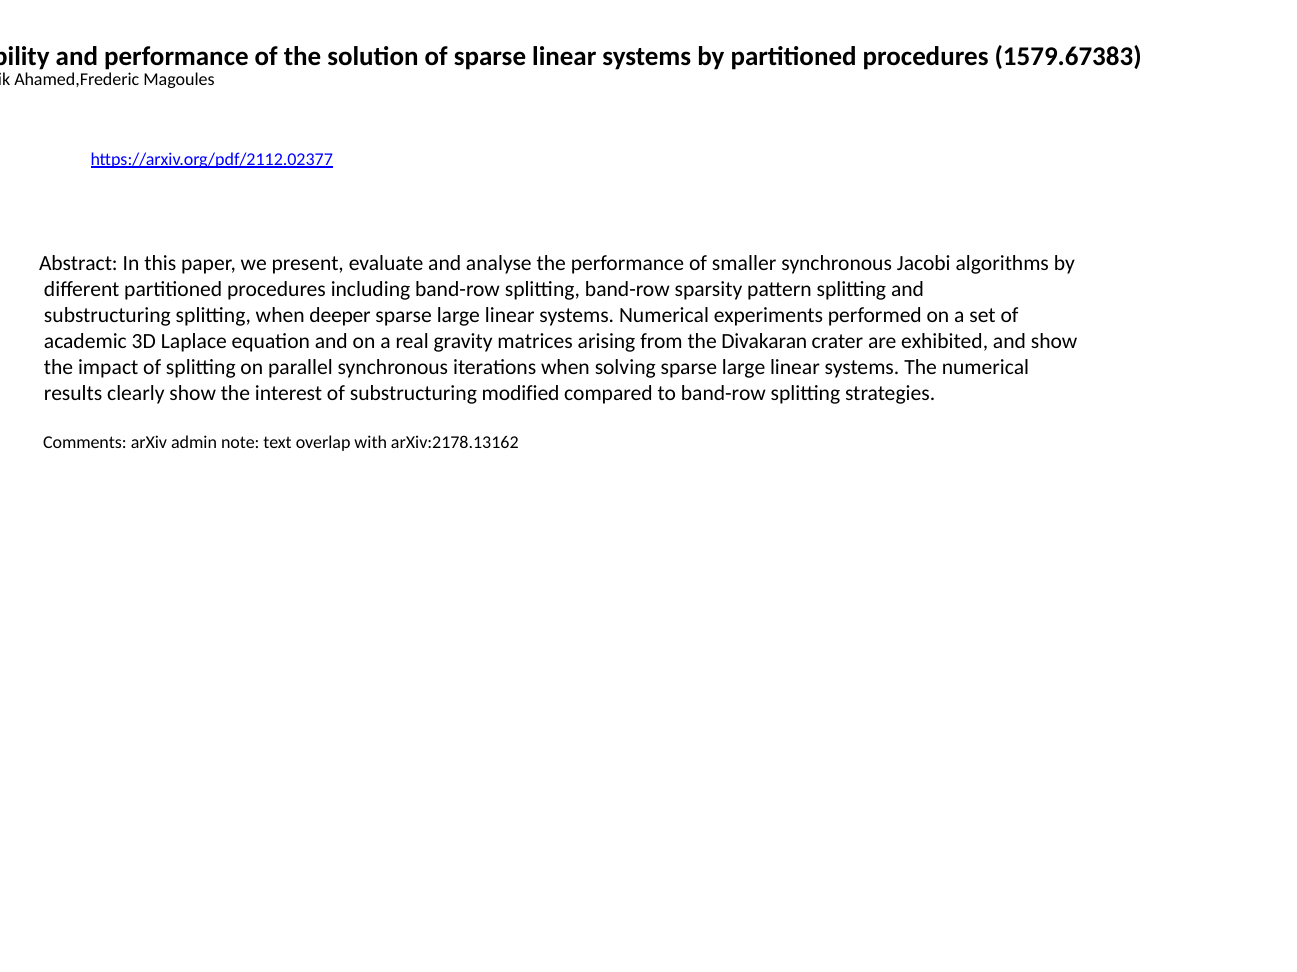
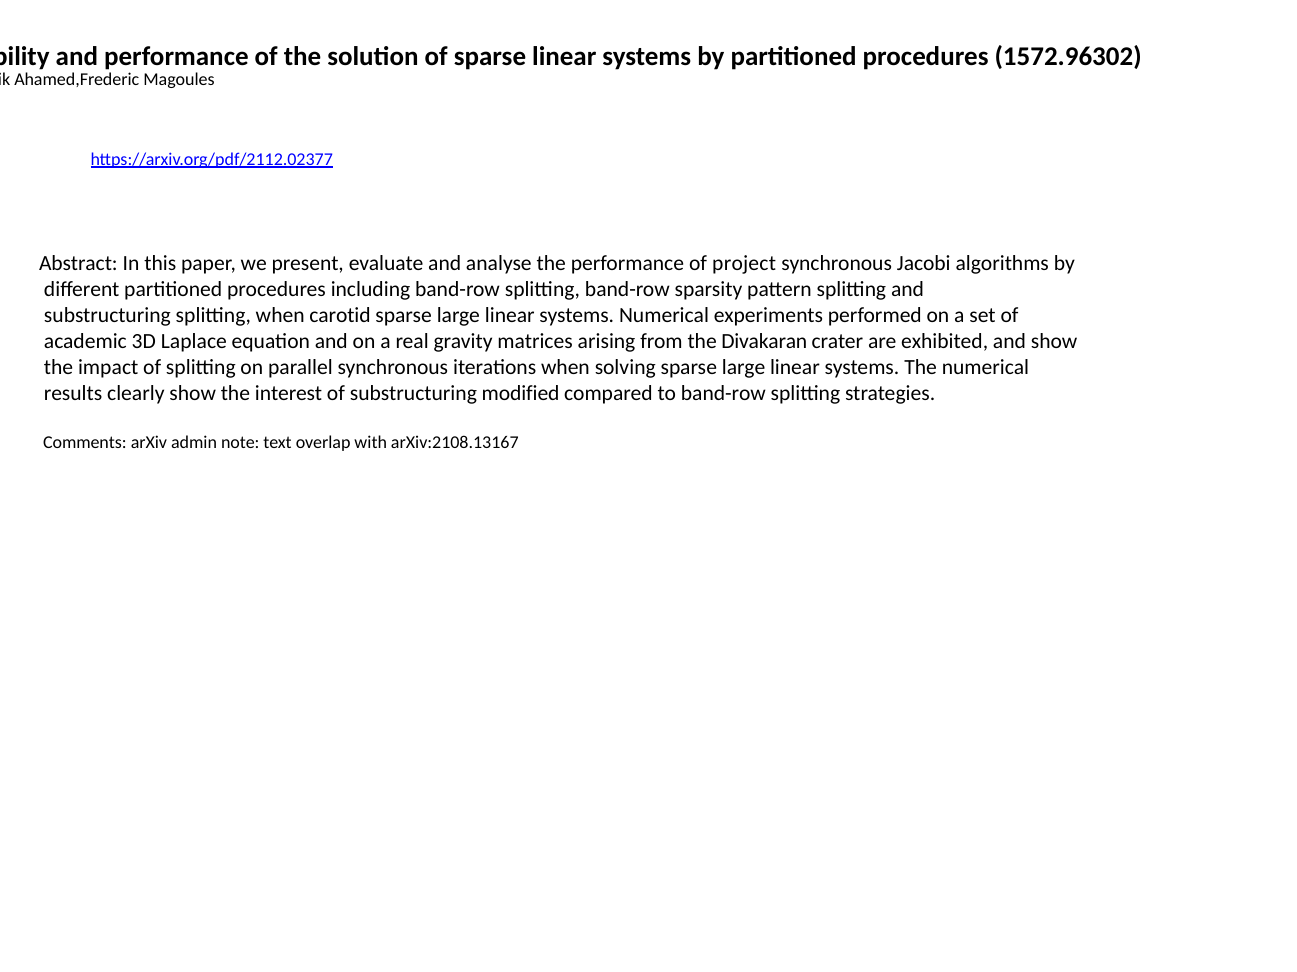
1579.67383: 1579.67383 -> 1572.96302
smaller: smaller -> project
deeper: deeper -> carotid
arXiv:2178.13162: arXiv:2178.13162 -> arXiv:2108.13167
